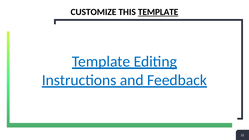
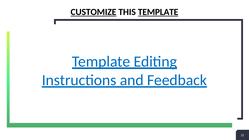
CUSTOMIZE underline: none -> present
